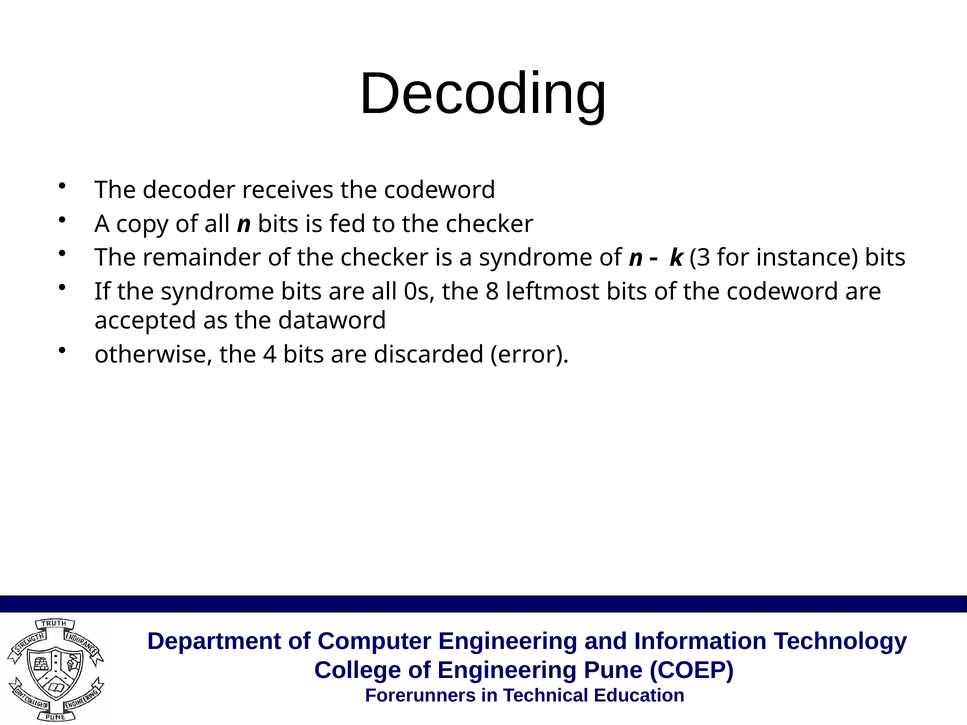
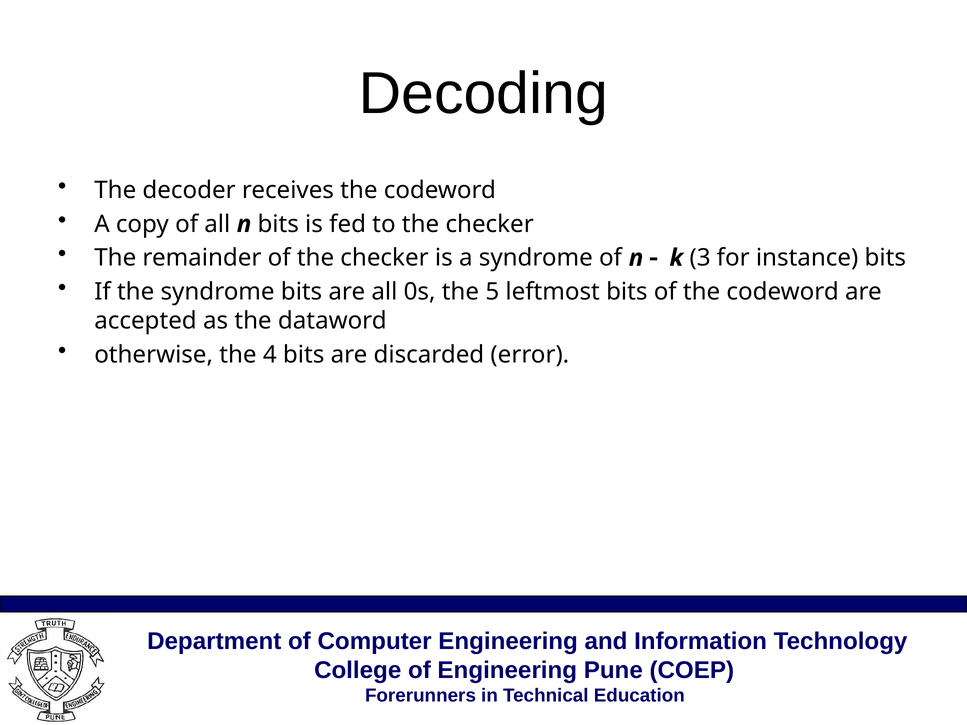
8: 8 -> 5
